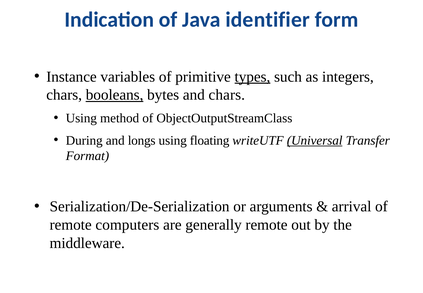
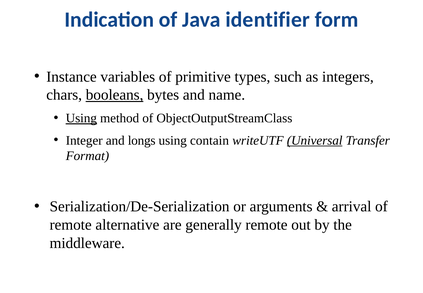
types underline: present -> none
and chars: chars -> name
Using at (81, 118) underline: none -> present
During: During -> Integer
floating: floating -> contain
computers: computers -> alternative
